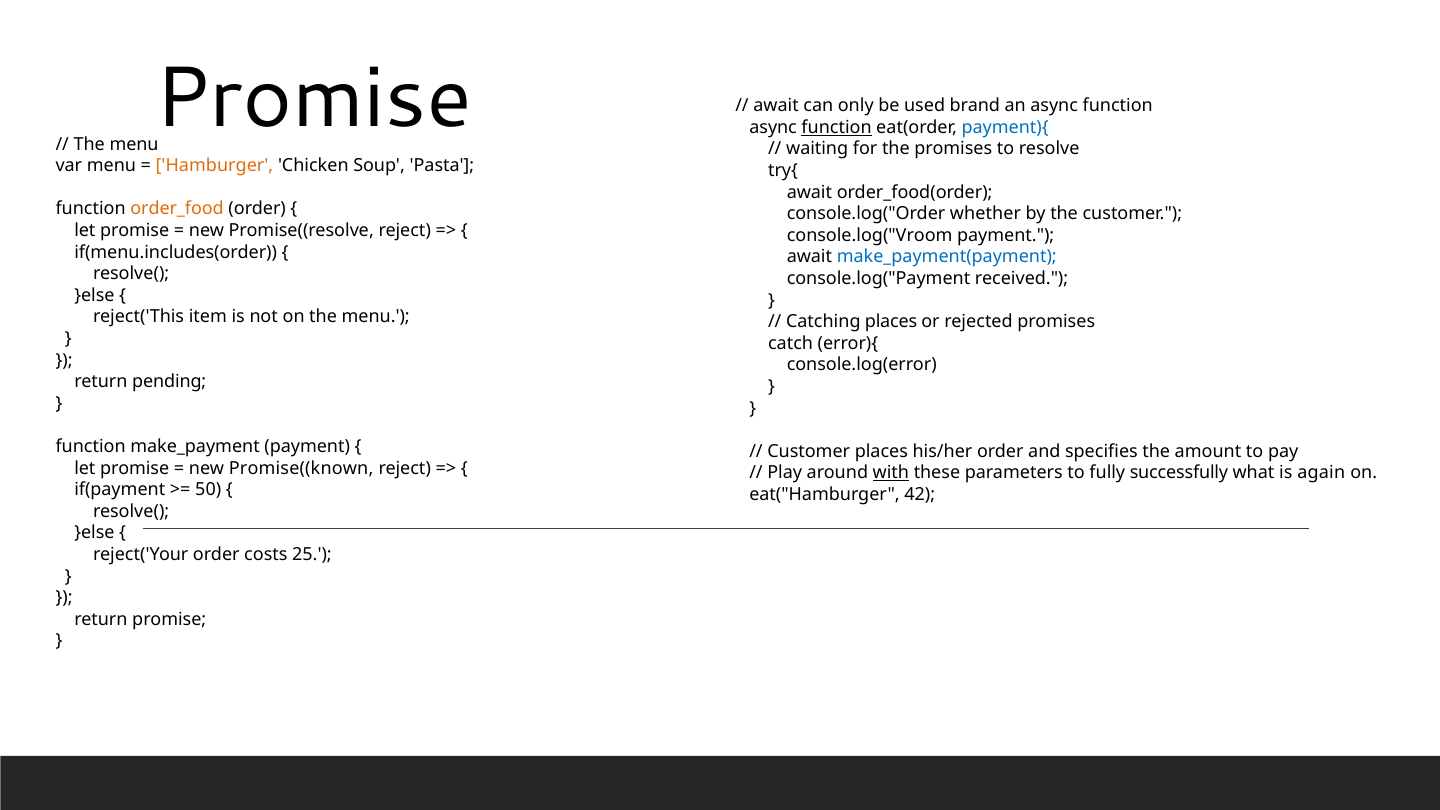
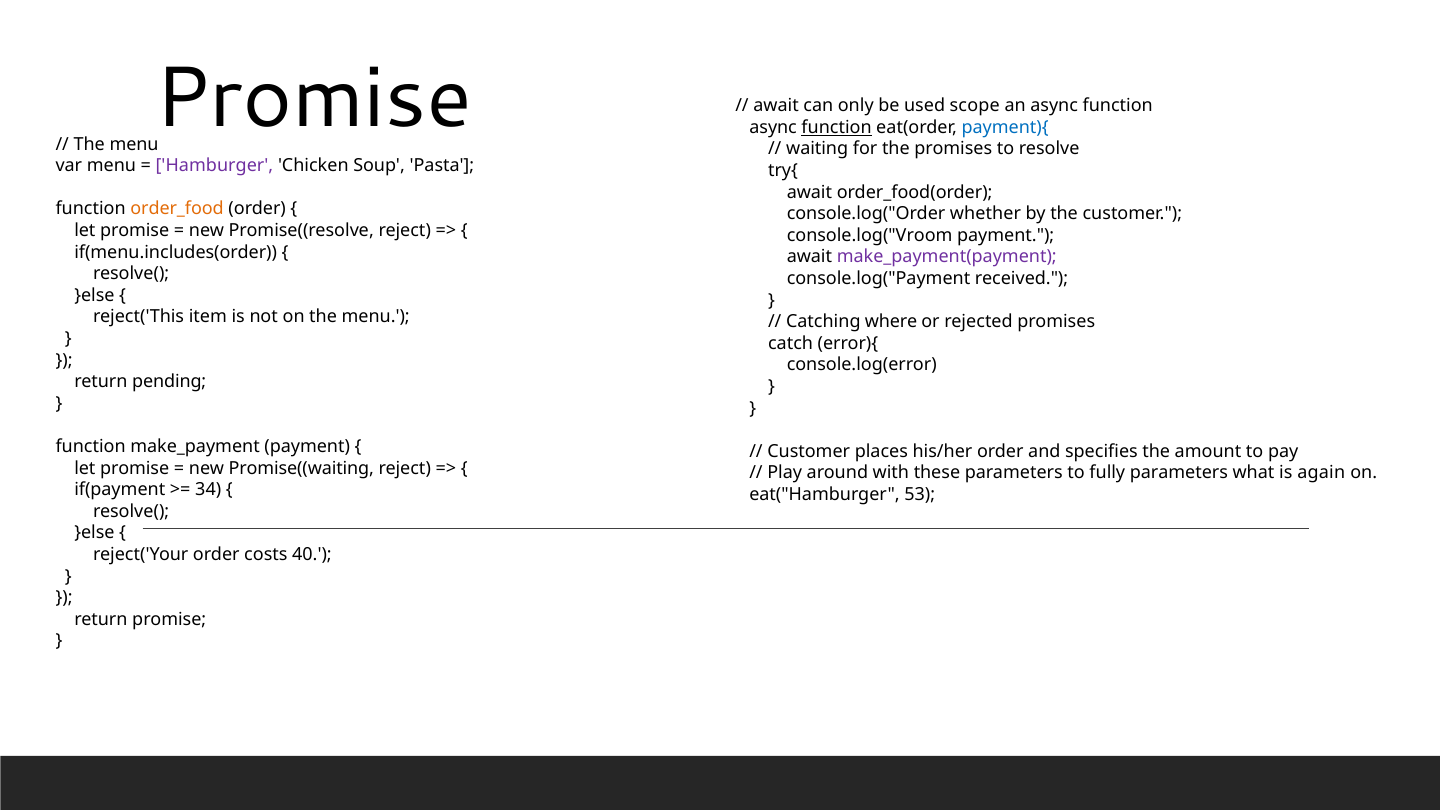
brand: brand -> scope
Hamburger colour: orange -> purple
make_payment(payment colour: blue -> purple
Catching places: places -> where
Promise((known: Promise((known -> Promise((waiting
with underline: present -> none
fully successfully: successfully -> parameters
50: 50 -> 34
42: 42 -> 53
25: 25 -> 40
